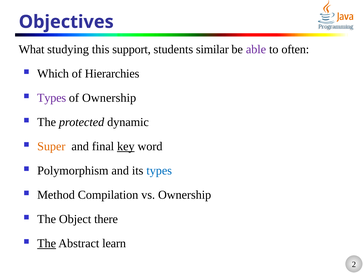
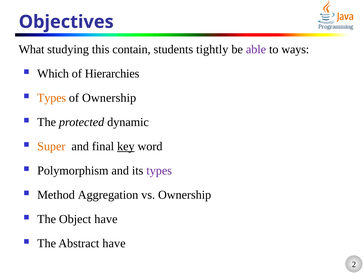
support: support -> contain
similar: similar -> tightly
often: often -> ways
Types at (52, 98) colour: purple -> orange
types at (159, 170) colour: blue -> purple
Compilation: Compilation -> Aggregation
Object there: there -> have
The at (47, 243) underline: present -> none
Abstract learn: learn -> have
